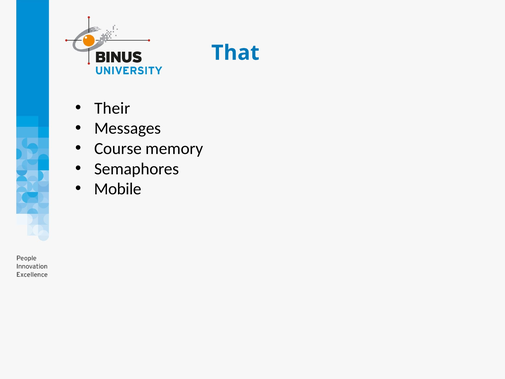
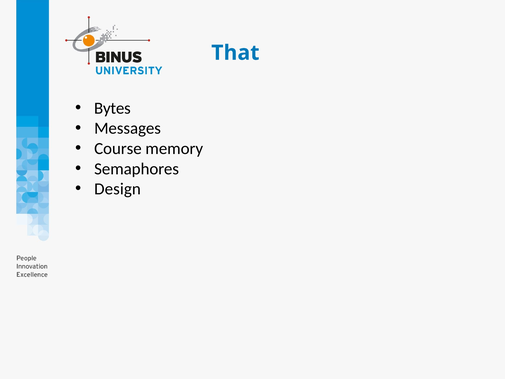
Their: Their -> Bytes
Mobile: Mobile -> Design
